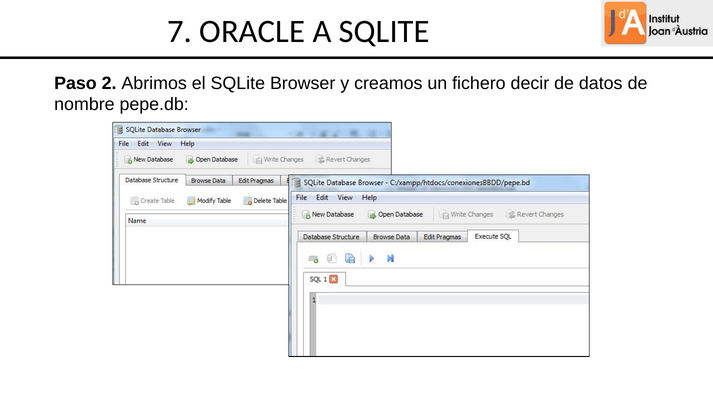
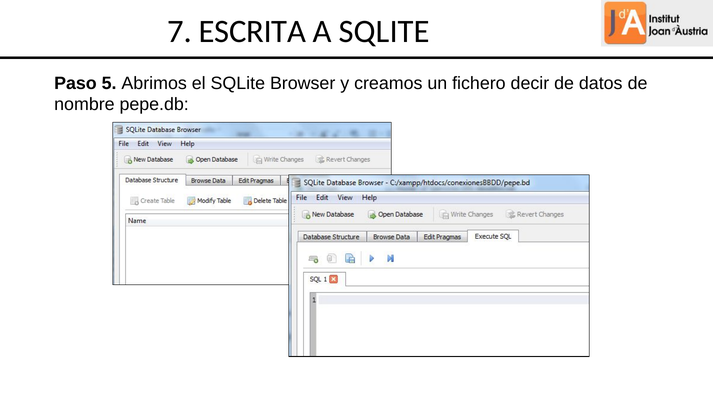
ORACLE: ORACLE -> ESCRITA
2: 2 -> 5
